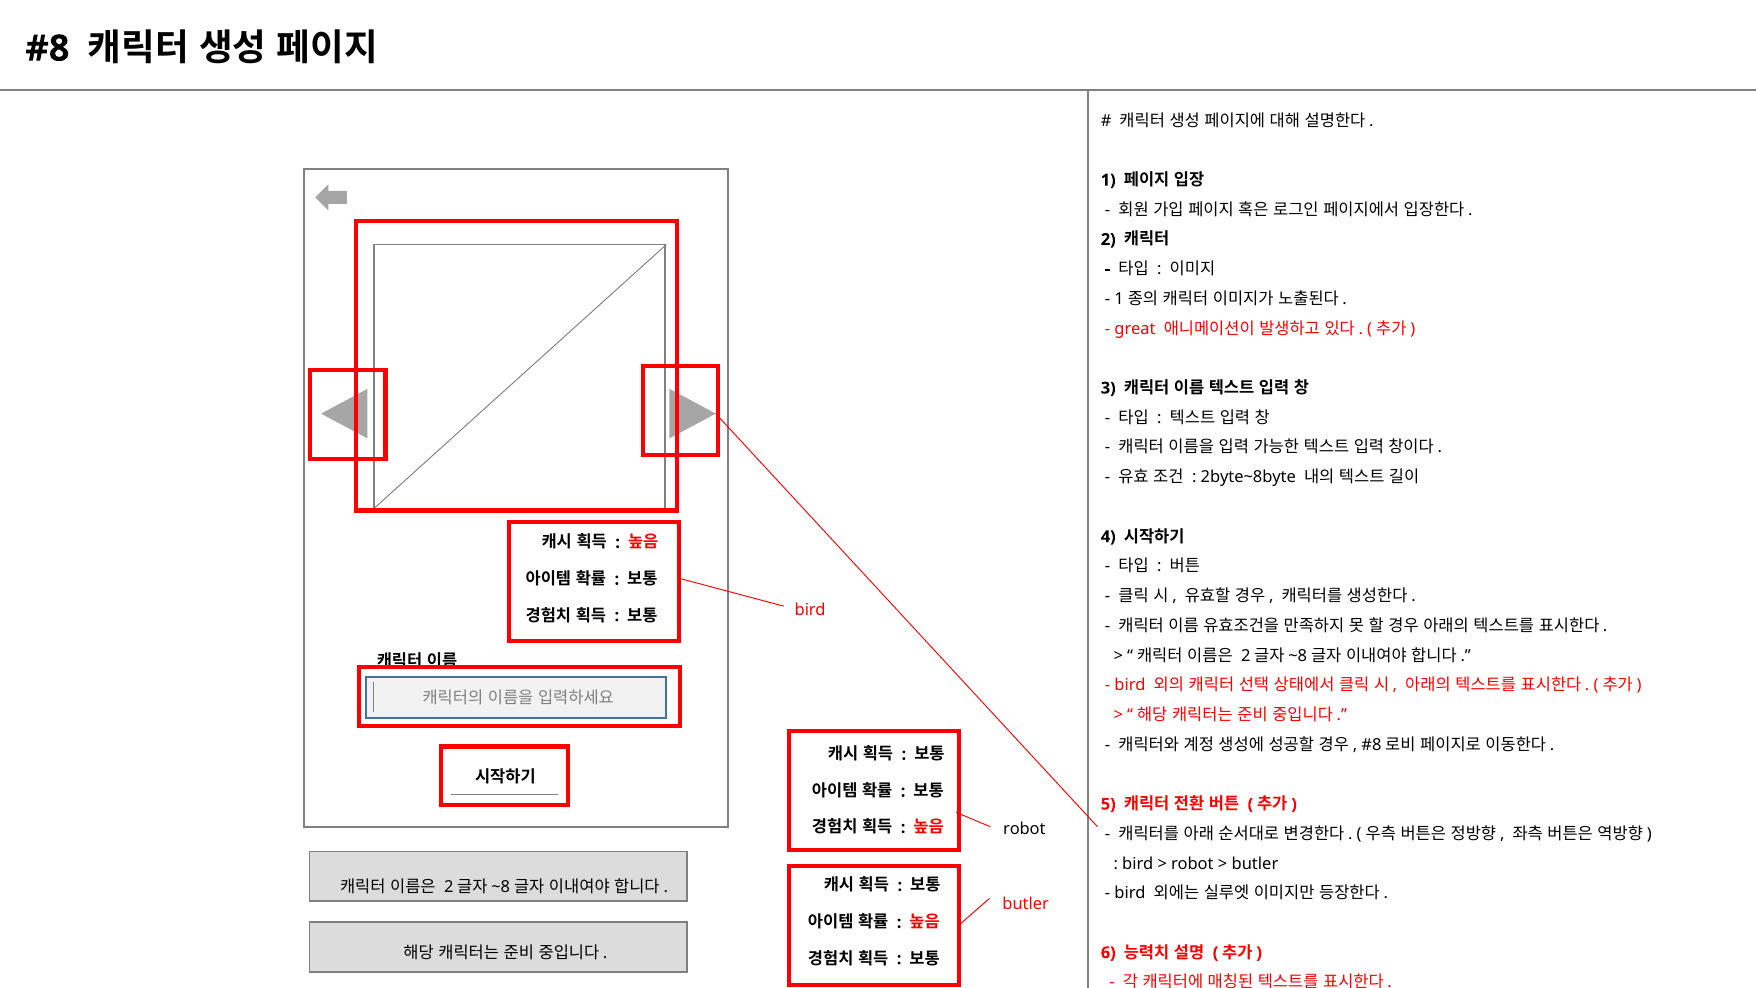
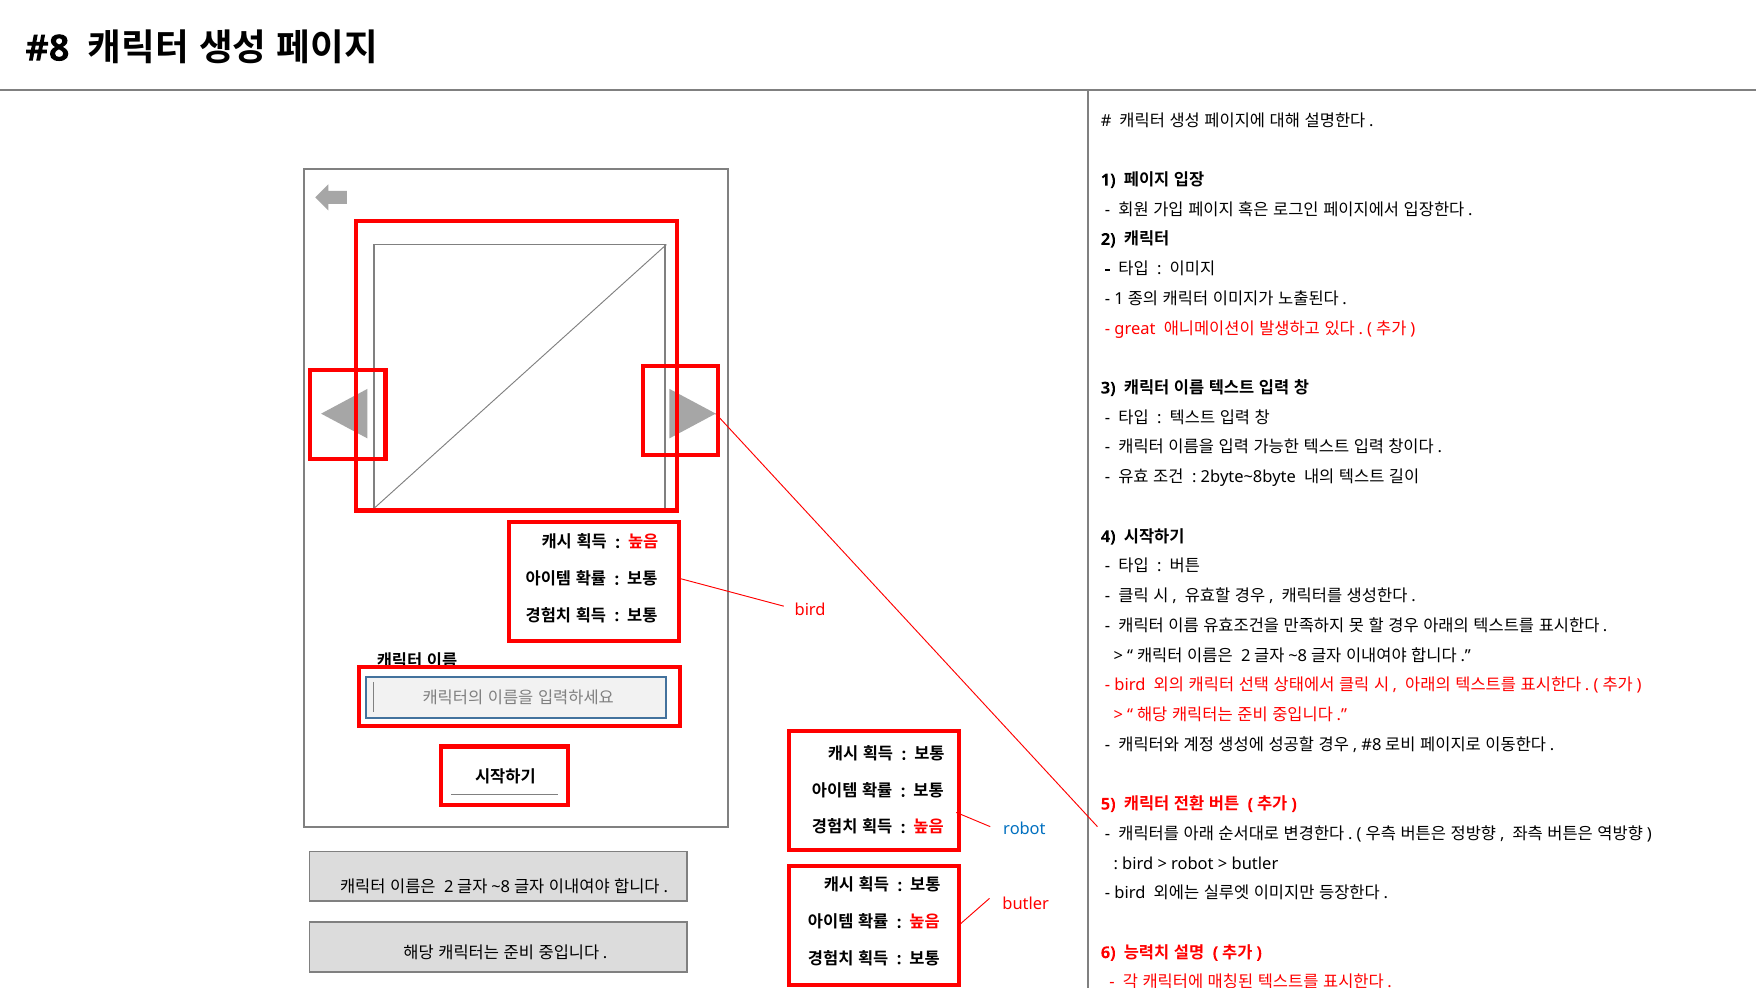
robot at (1024, 829) colour: black -> blue
